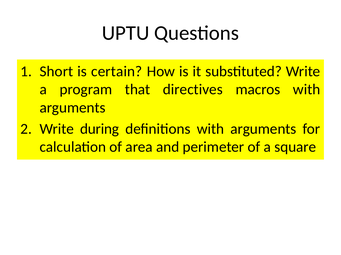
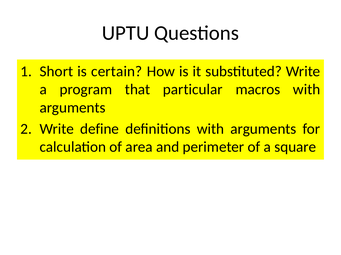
directives: directives -> particular
during: during -> define
